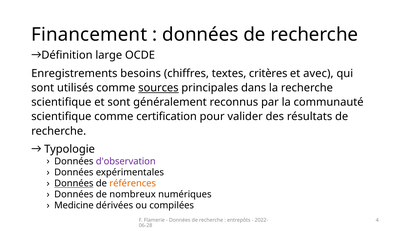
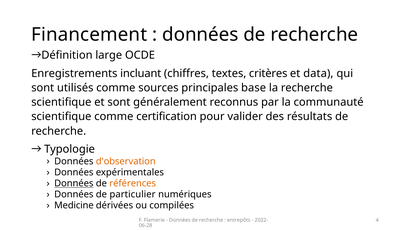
besoins: besoins -> incluant
avec: avec -> data
sources underline: present -> none
dans: dans -> base
d'observation colour: purple -> orange
nombreux: nombreux -> particulier
